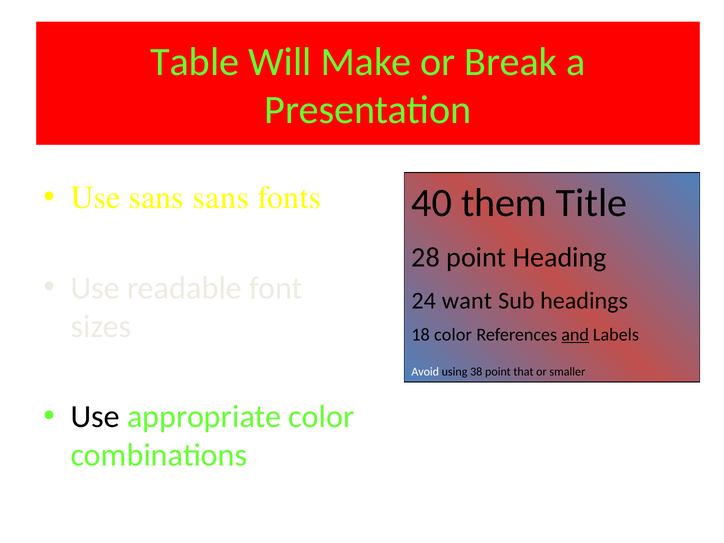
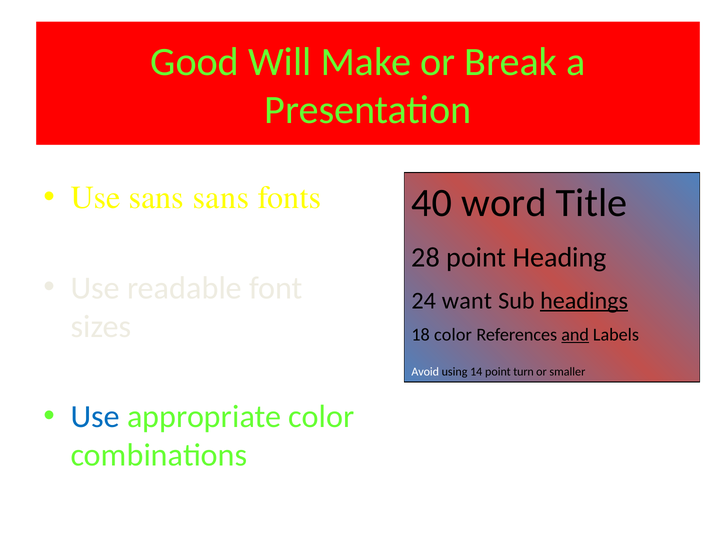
Table: Table -> Good
them: them -> word
headings underline: none -> present
38: 38 -> 14
that: that -> turn
Use at (95, 417) colour: black -> blue
